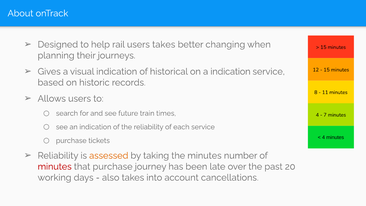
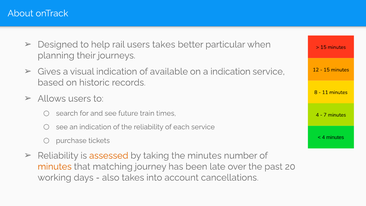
changing: changing -> particular
historical: historical -> available
minutes at (55, 166) colour: red -> orange
that purchase: purchase -> matching
